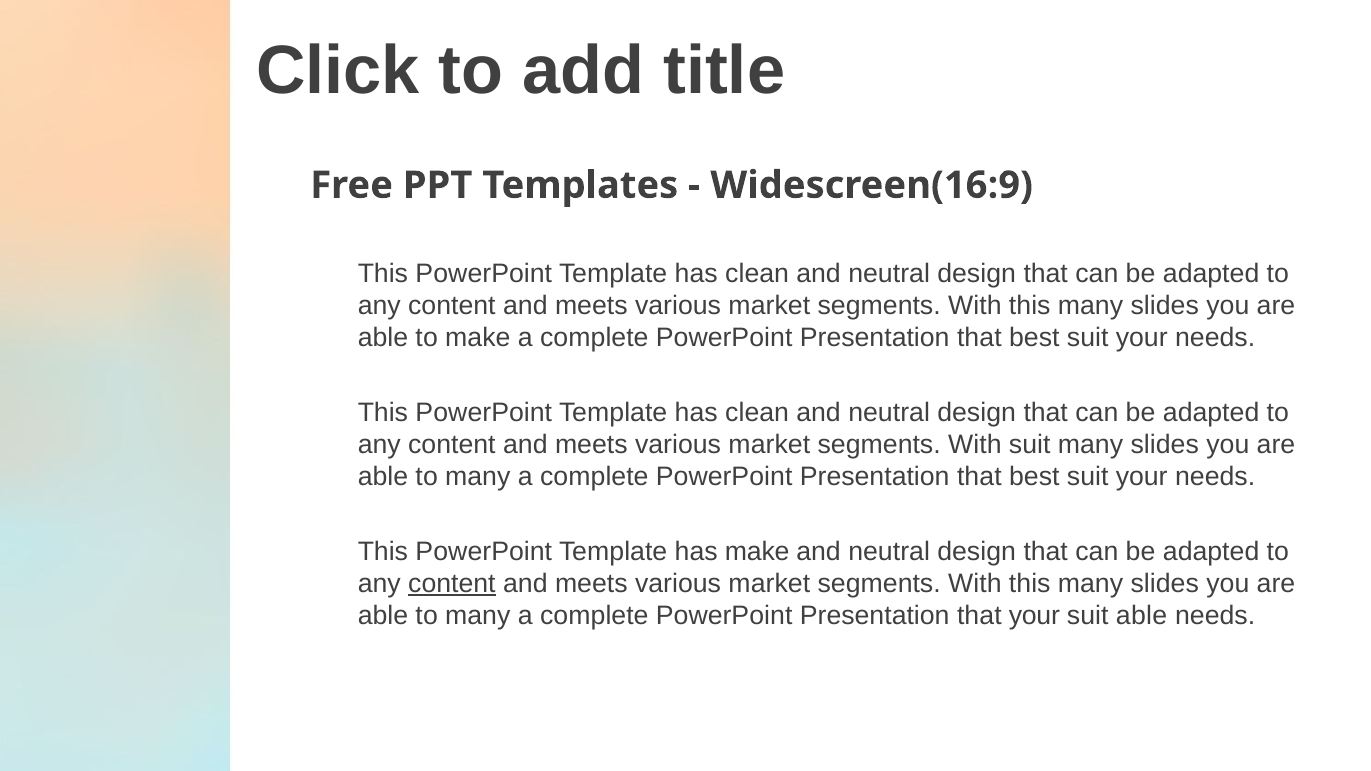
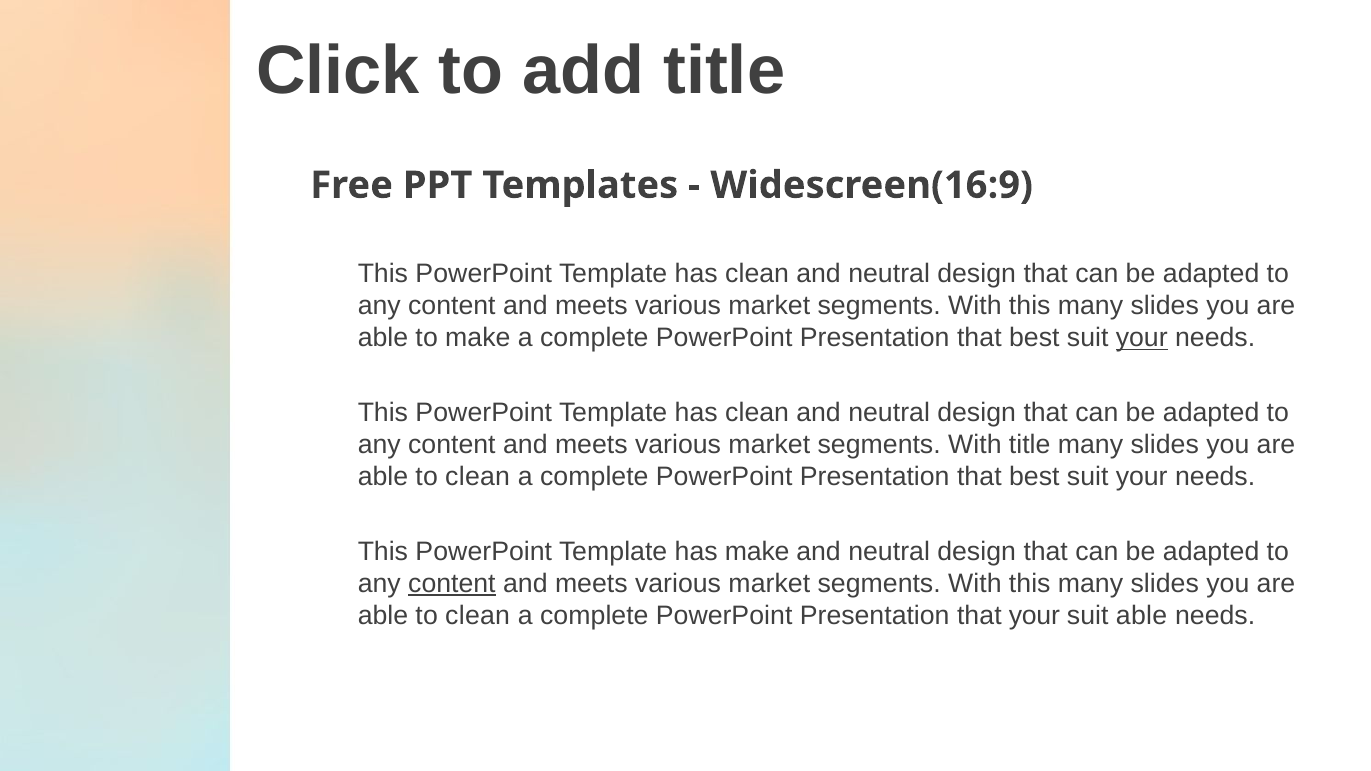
your at (1142, 338) underline: none -> present
With suit: suit -> title
many at (478, 477): many -> clean
many at (478, 616): many -> clean
